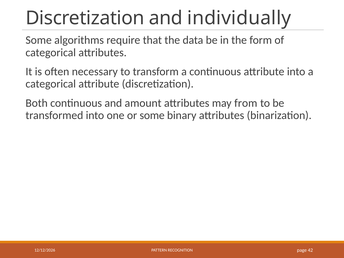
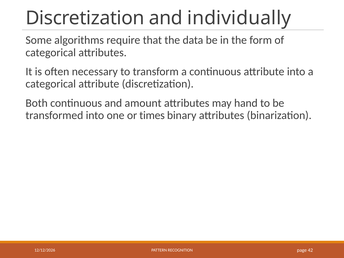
from: from -> hand
or some: some -> times
